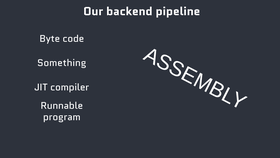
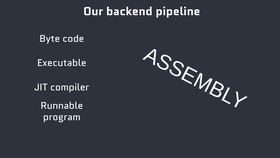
Something: Something -> Executable
